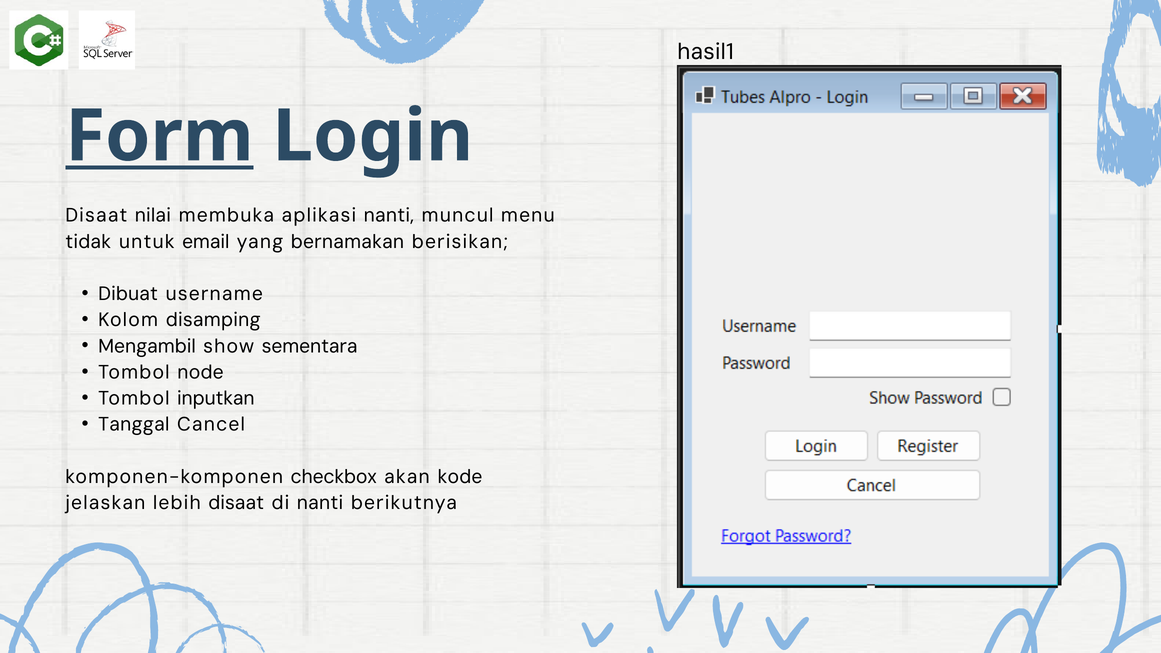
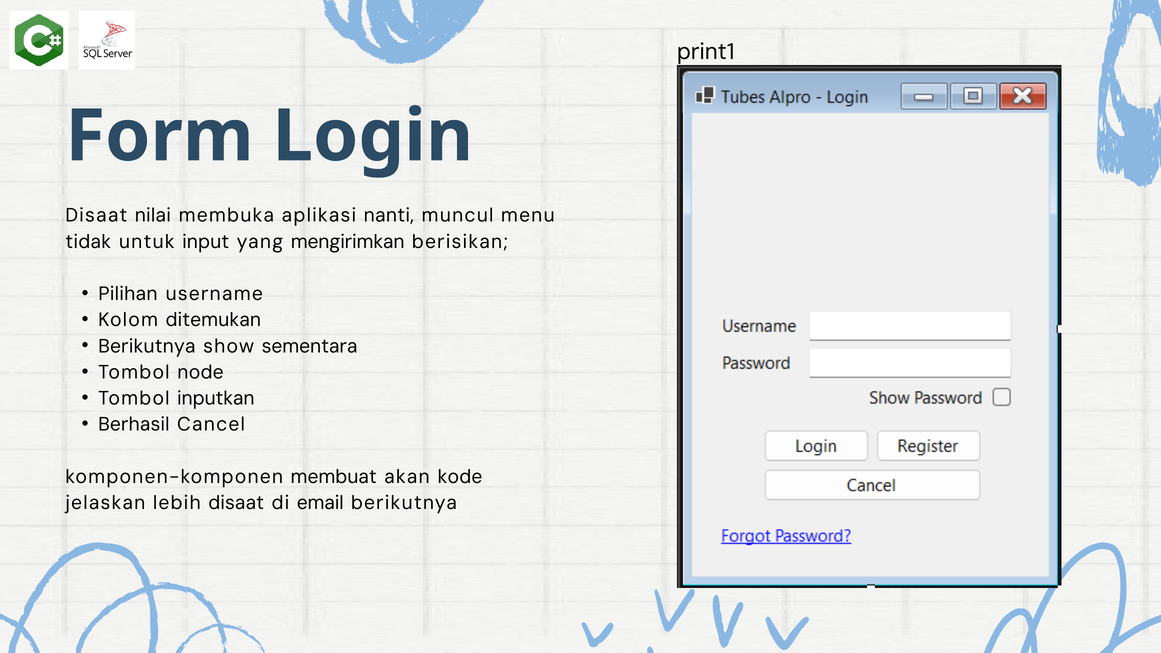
hasil1: hasil1 -> print1
Form underline: present -> none
email: email -> input
bernamakan: bernamakan -> mengirimkan
Dibuat: Dibuat -> Pilihan
disamping: disamping -> ditemukan
Mengambil at (147, 346): Mengambil -> Berikutnya
Tanggal: Tanggal -> Berhasil
checkbox: checkbox -> membuat
di nanti: nanti -> email
